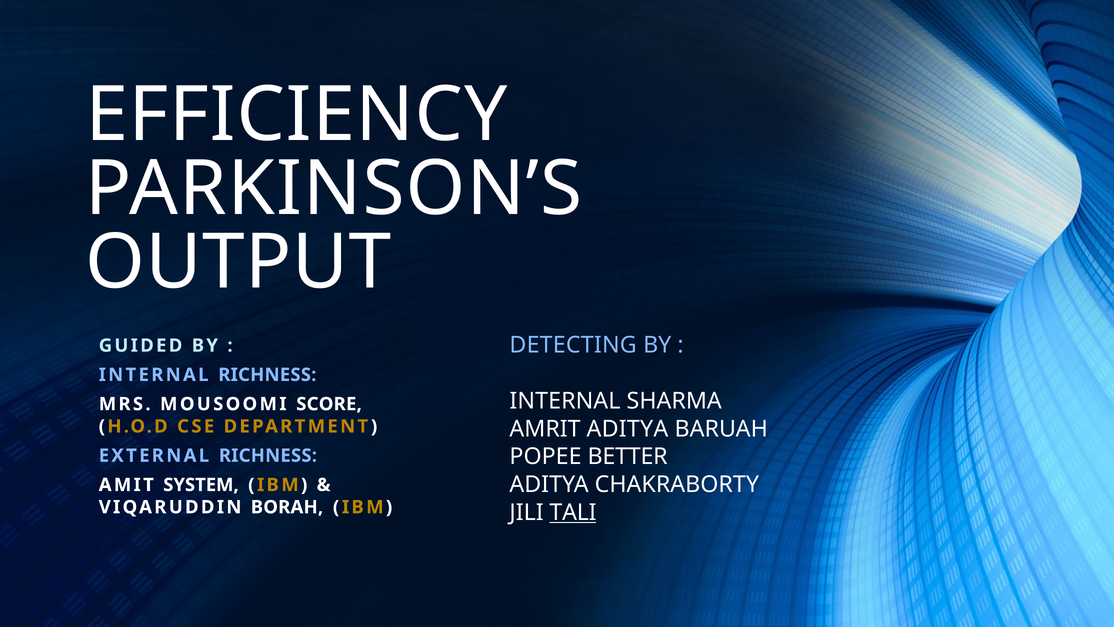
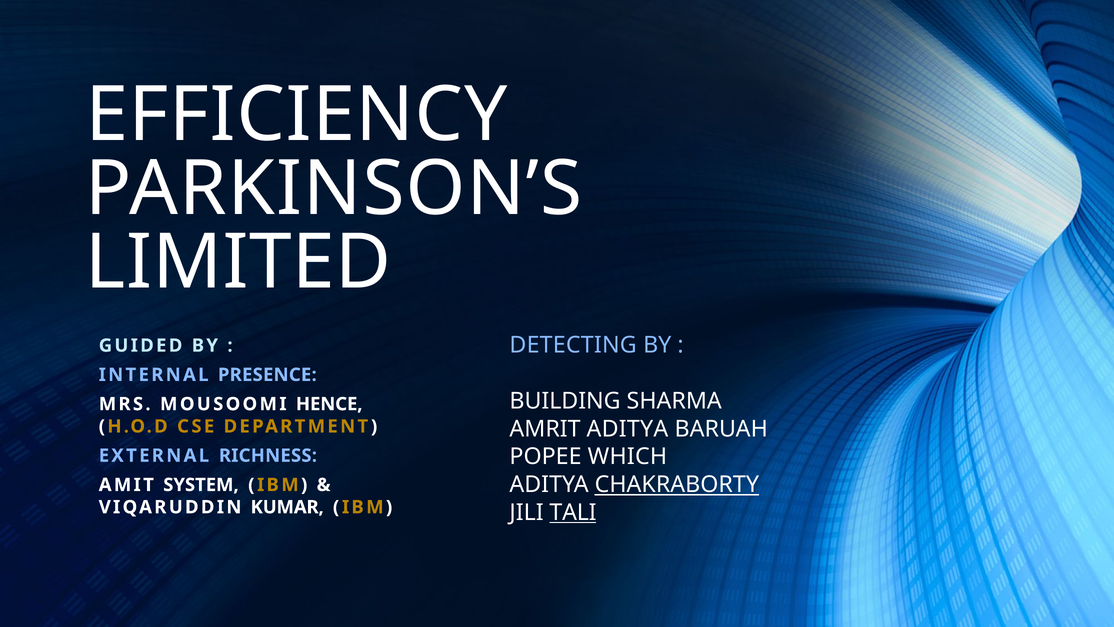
OUTPUT: OUTPUT -> LIMITED
INTERNAL RICHNESS: RICHNESS -> PRESENCE
INTERNAL at (565, 401): INTERNAL -> BUILDING
SCORE: SCORE -> HENCE
BETTER: BETTER -> WHICH
CHAKRABORTY underline: none -> present
BORAH: BORAH -> KUMAR
